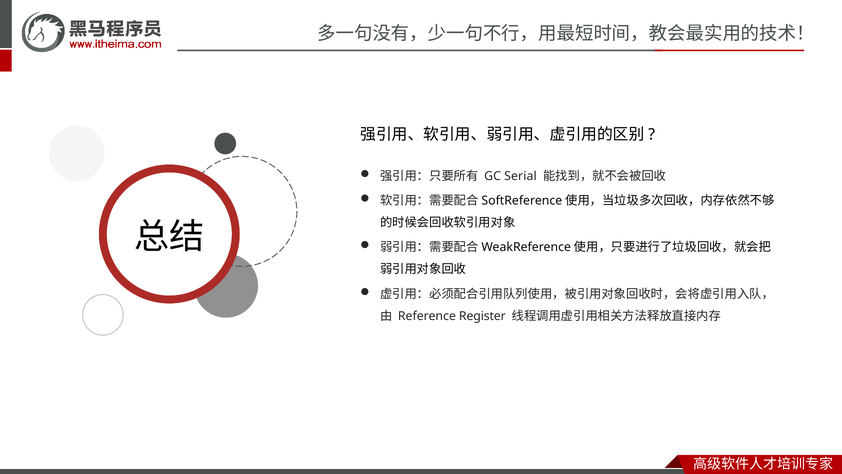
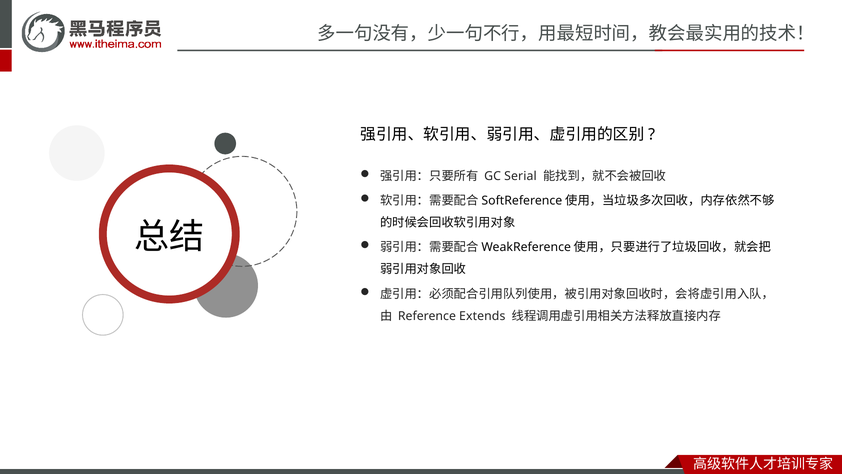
Register: Register -> Extends
